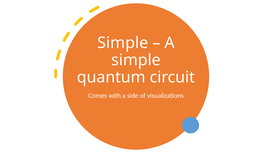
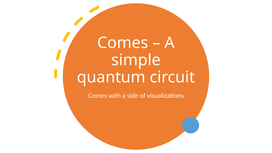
Simple at (123, 43): Simple -> Comes
